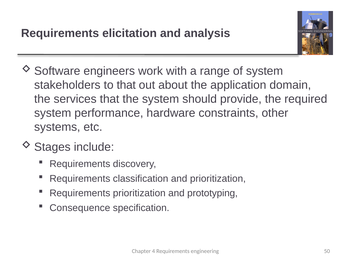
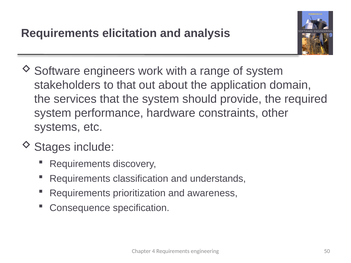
and prioritization: prioritization -> understands
prototyping: prototyping -> awareness
